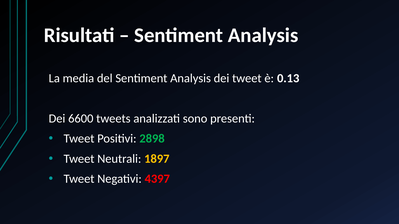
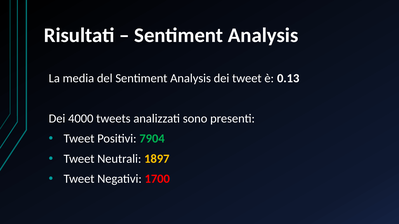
6600: 6600 -> 4000
2898: 2898 -> 7904
4397: 4397 -> 1700
